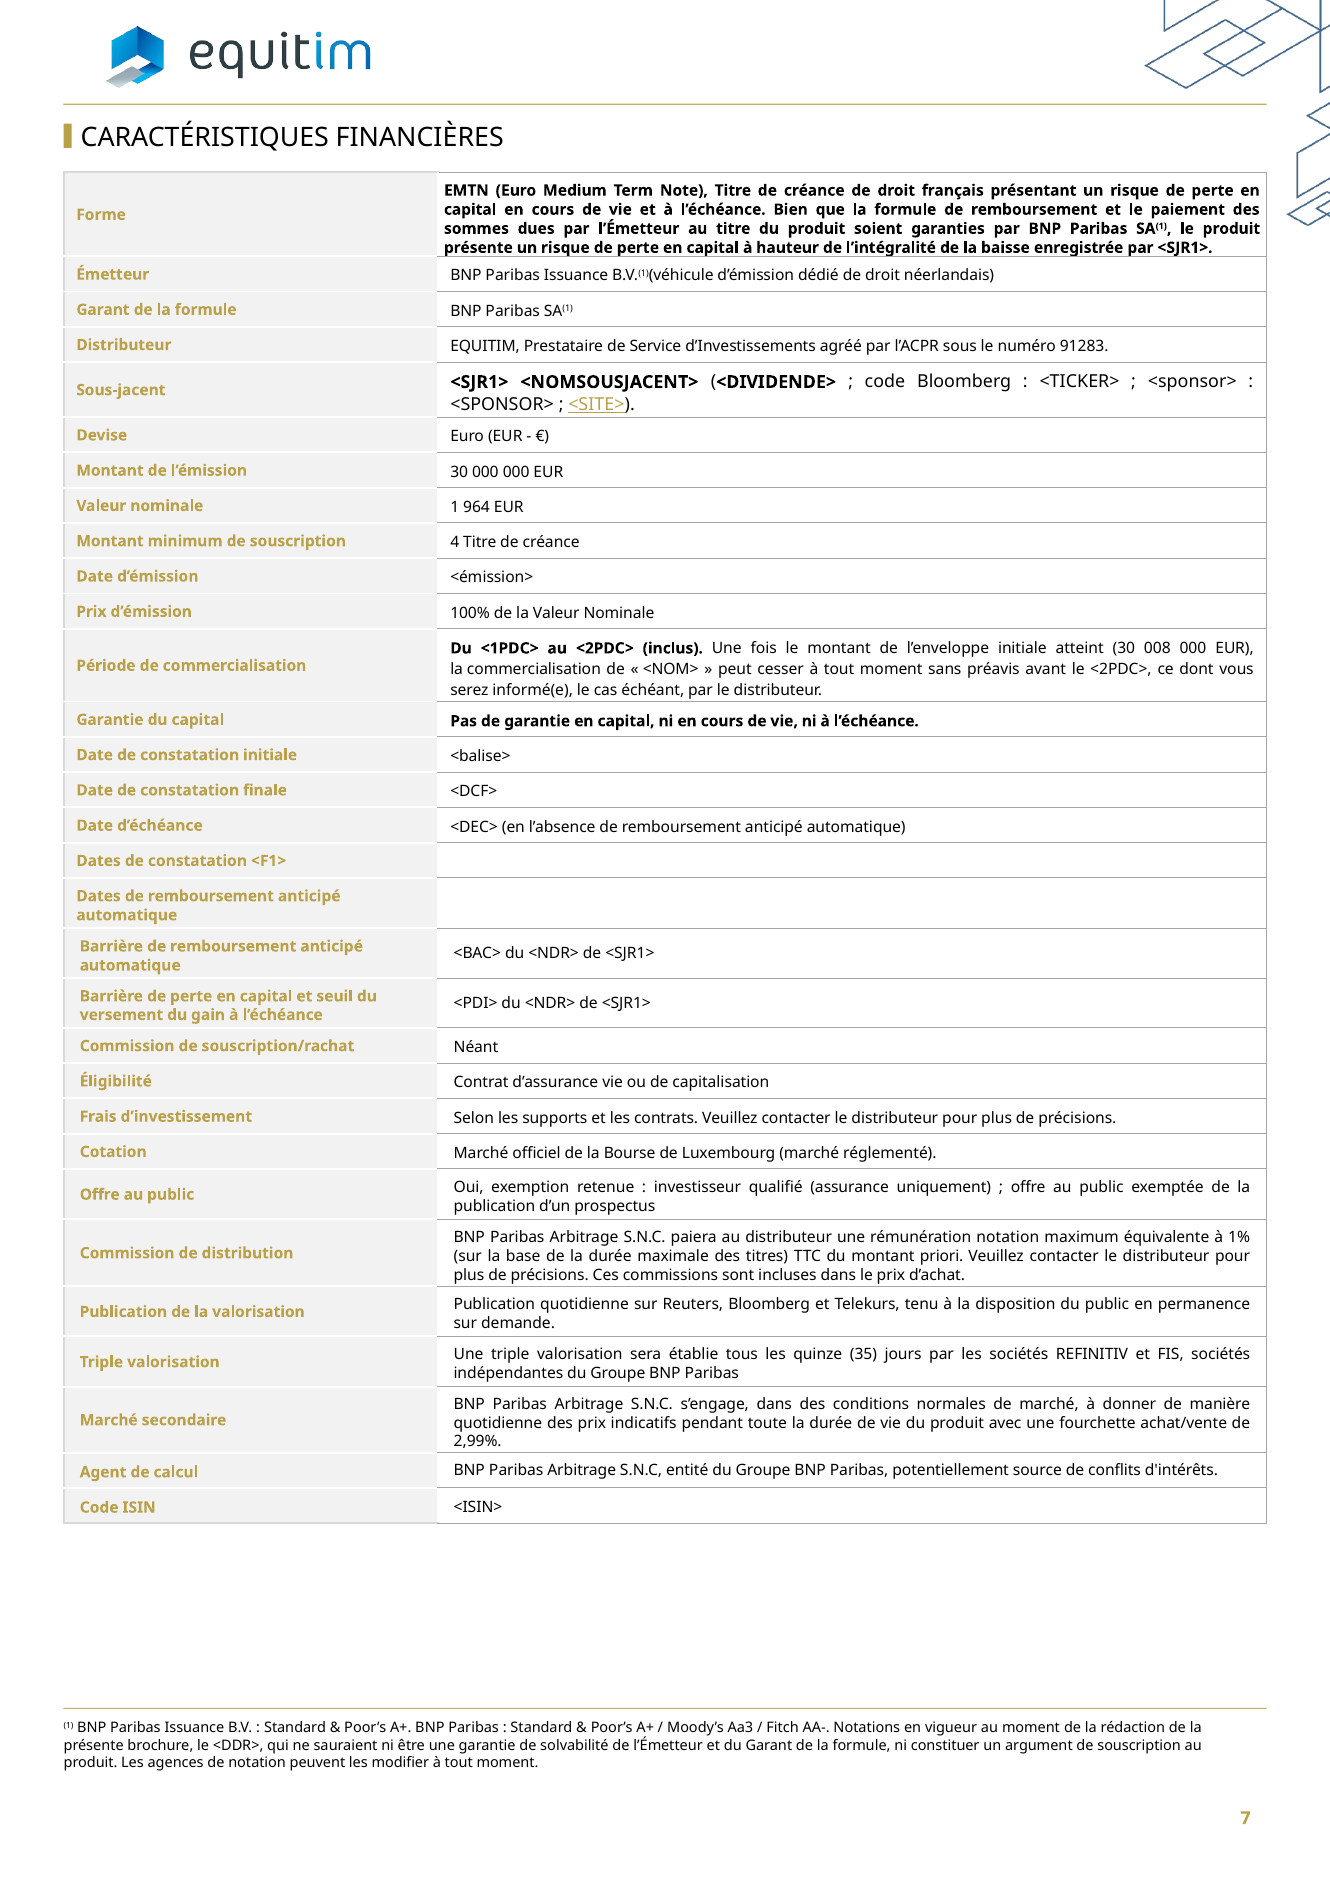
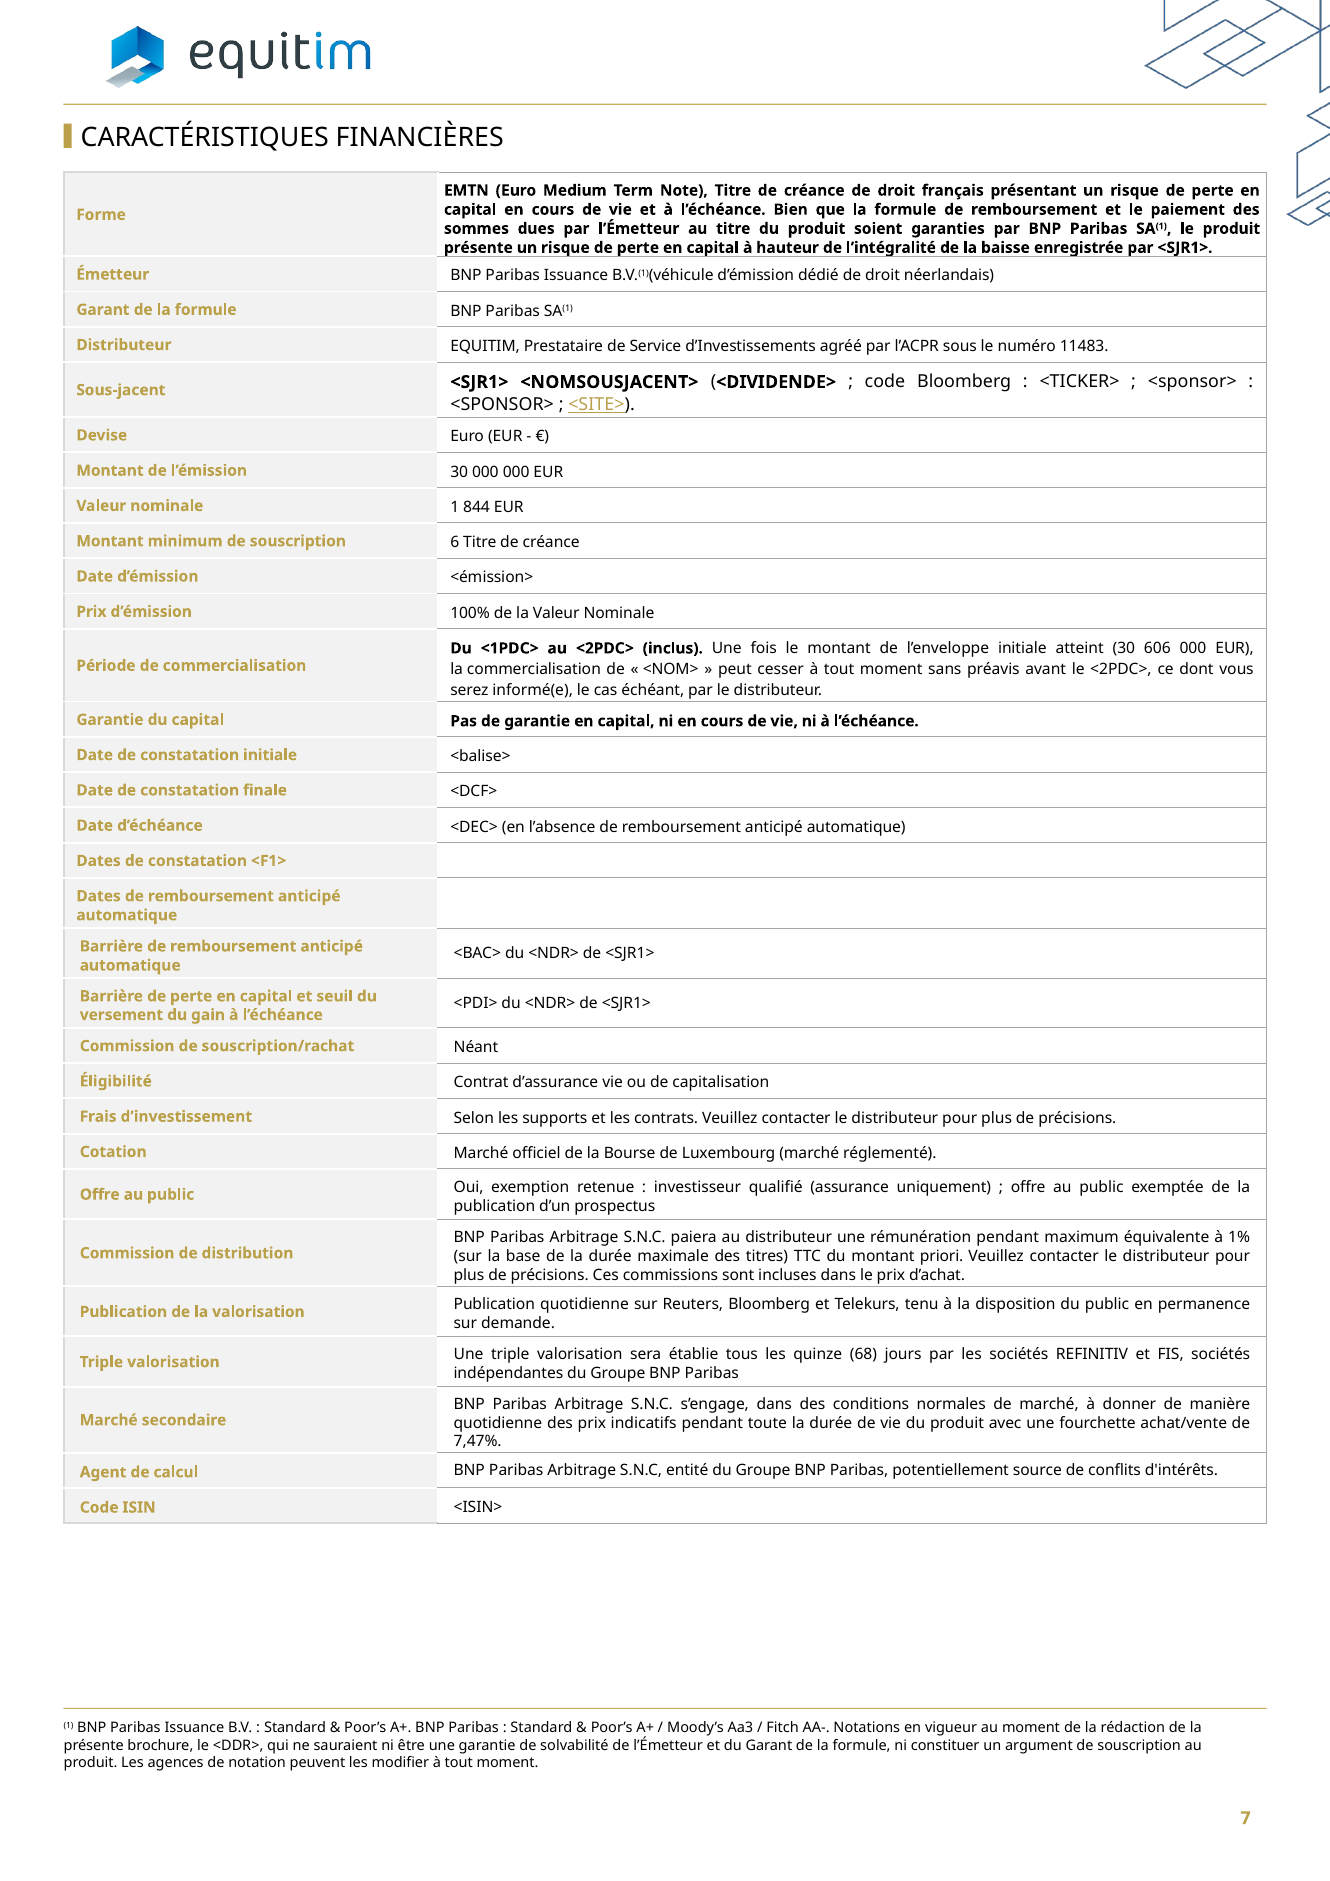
91283: 91283 -> 11483
964: 964 -> 844
4: 4 -> 6
008: 008 -> 606
rémunération notation: notation -> pendant
35: 35 -> 68
2,99%: 2,99% -> 7,47%
